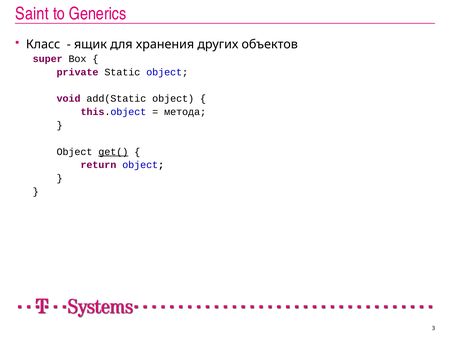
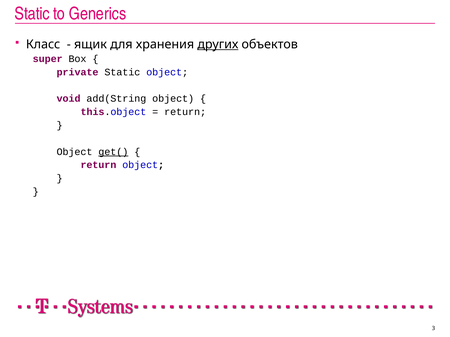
Saint at (32, 14): Saint -> Static
других underline: none -> present
add(Static: add(Static -> add(String
метода at (185, 112): метода -> return
